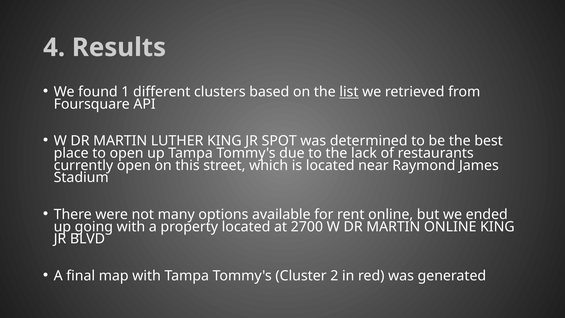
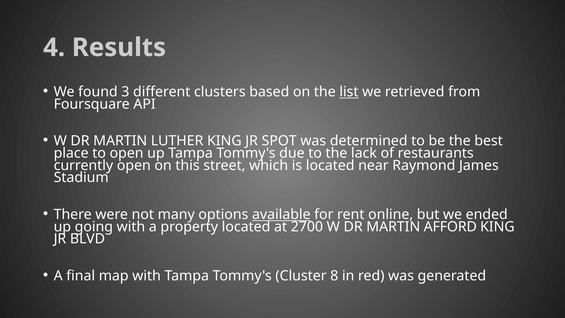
1: 1 -> 3
available underline: none -> present
MARTIN ONLINE: ONLINE -> AFFORD
2: 2 -> 8
